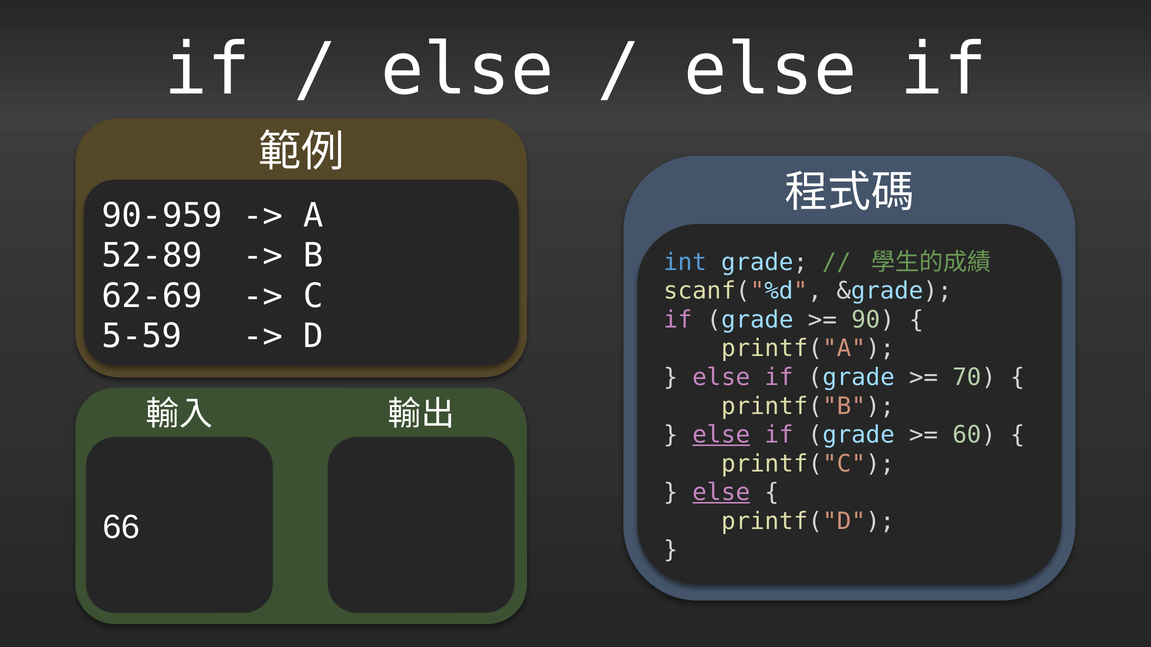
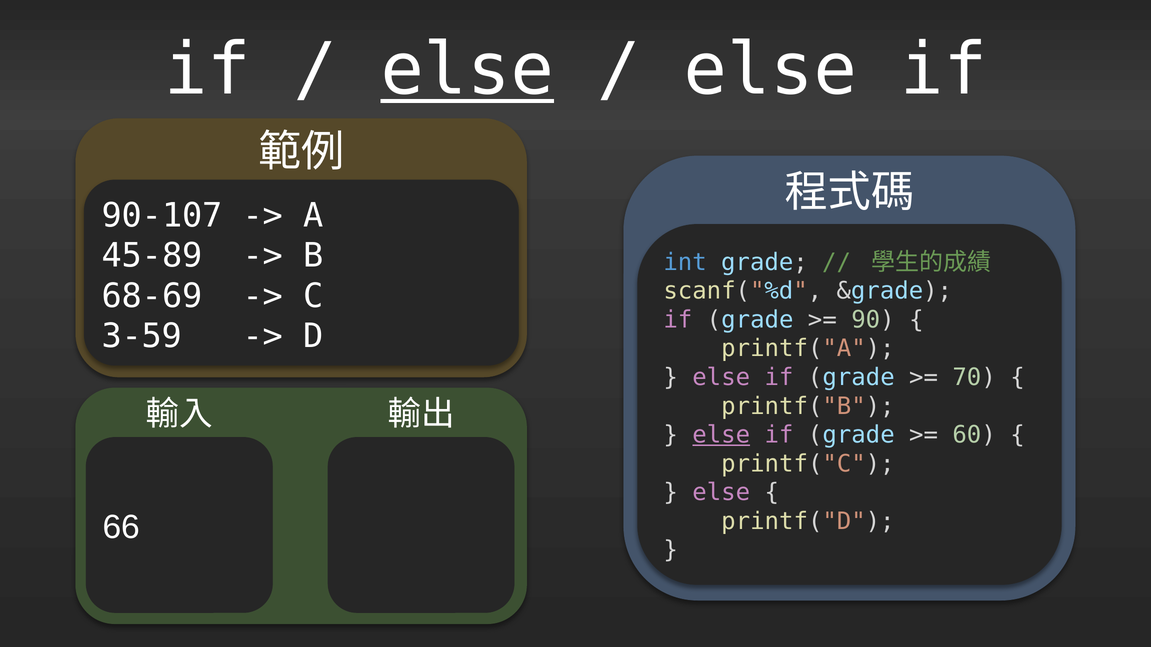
else at (467, 70) underline: none -> present
90-959: 90-959 -> 90-107
52-89: 52-89 -> 45-89
62-69: 62-69 -> 68-69
5-59: 5-59 -> 3-59
else at (721, 493) underline: present -> none
